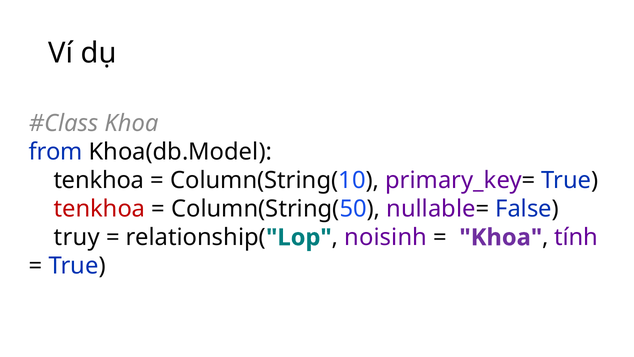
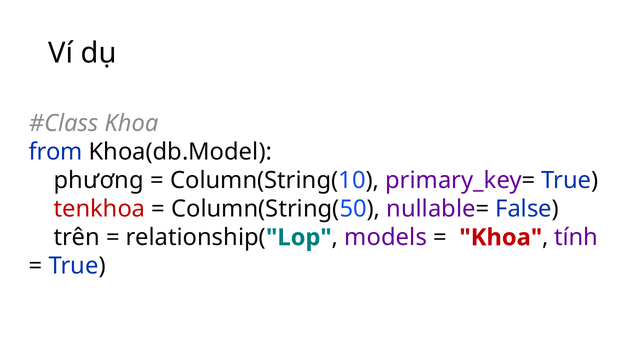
tenkhoa at (99, 180): tenkhoa -> phương
truy: truy -> trên
noisinh: noisinh -> models
Khoa at (501, 237) colour: purple -> red
